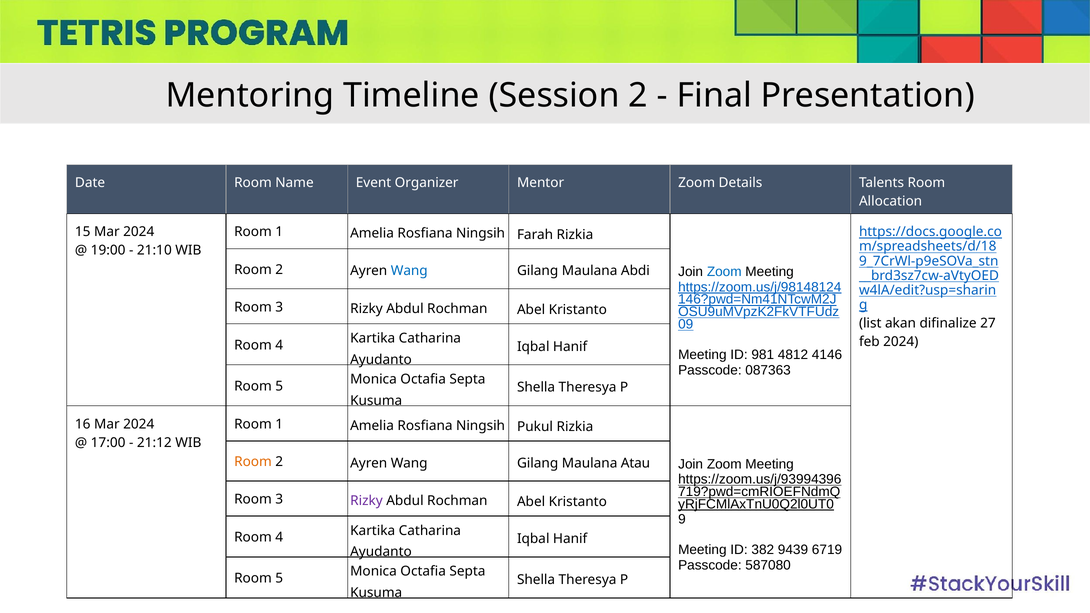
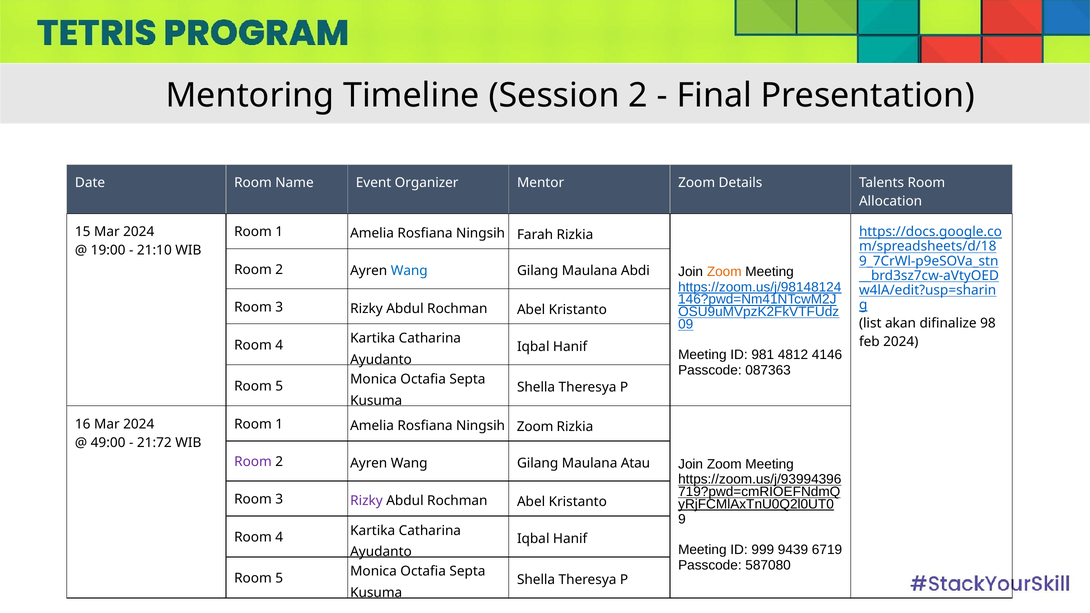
Zoom at (724, 272) colour: blue -> orange
27: 27 -> 98
Ningsih Pukul: Pukul -> Zoom
17:00: 17:00 -> 49:00
21:12: 21:12 -> 21:72
Room at (253, 462) colour: orange -> purple
382: 382 -> 999
